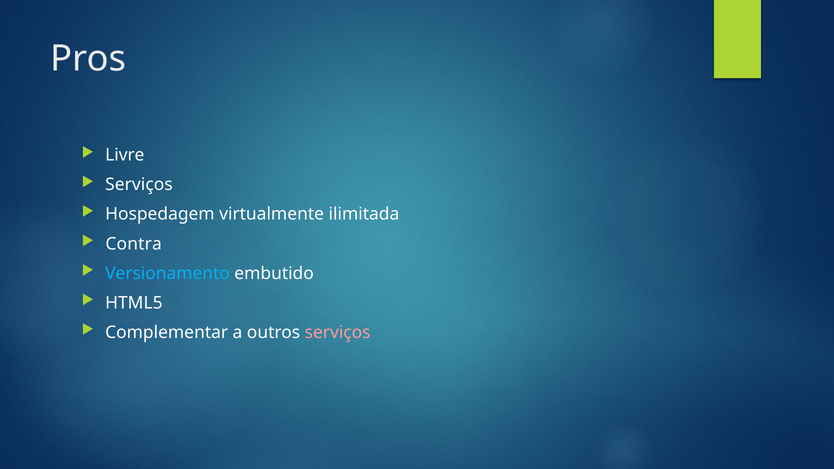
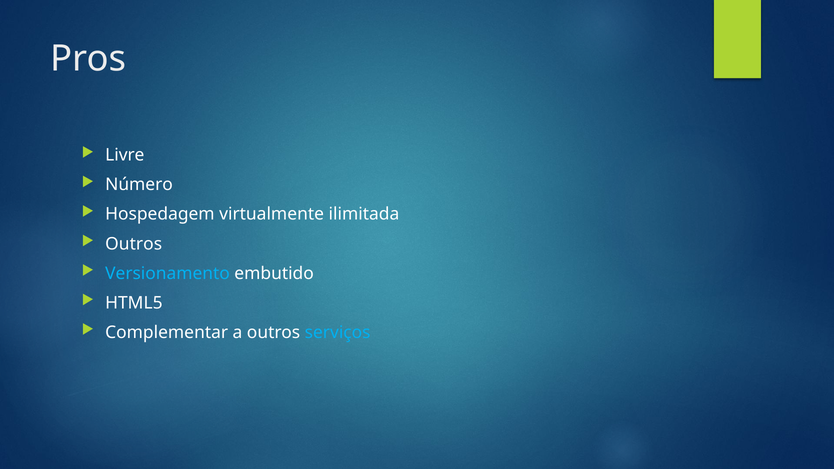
Serviços at (139, 185): Serviços -> Número
Contra at (134, 244): Contra -> Outros
serviços at (338, 333) colour: pink -> light blue
